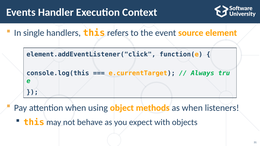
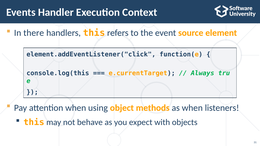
single: single -> there
